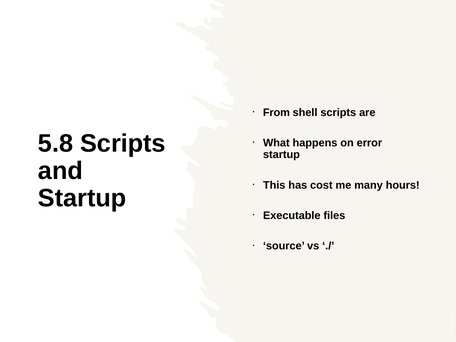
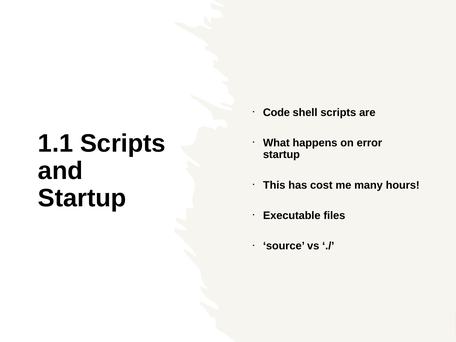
From: From -> Code
5.8: 5.8 -> 1.1
